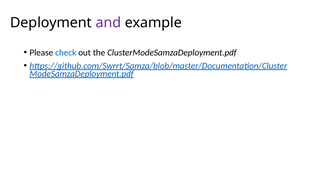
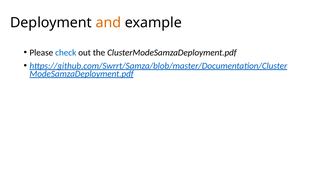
and colour: purple -> orange
